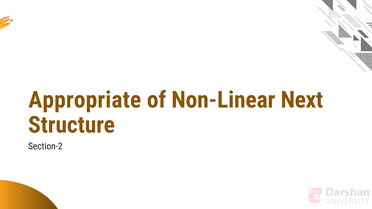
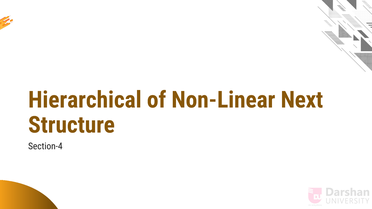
Appropriate: Appropriate -> Hierarchical
Section-2: Section-2 -> Section-4
